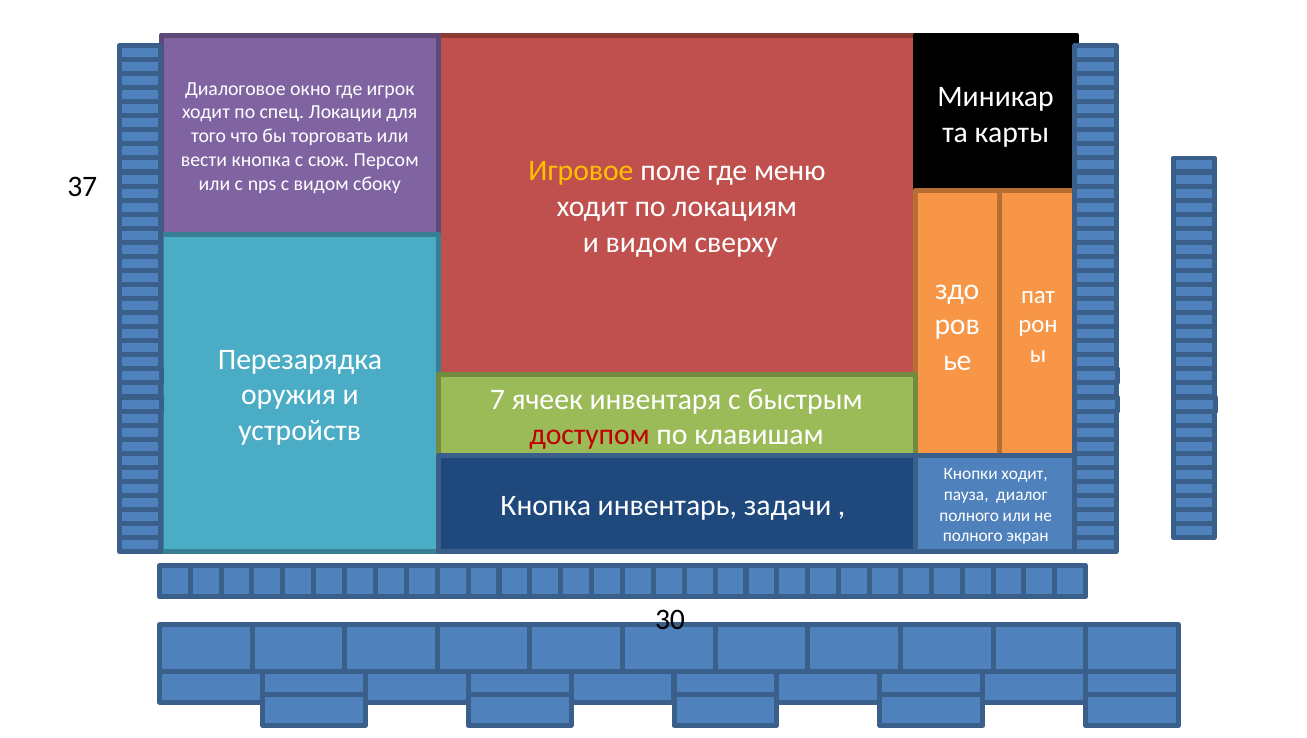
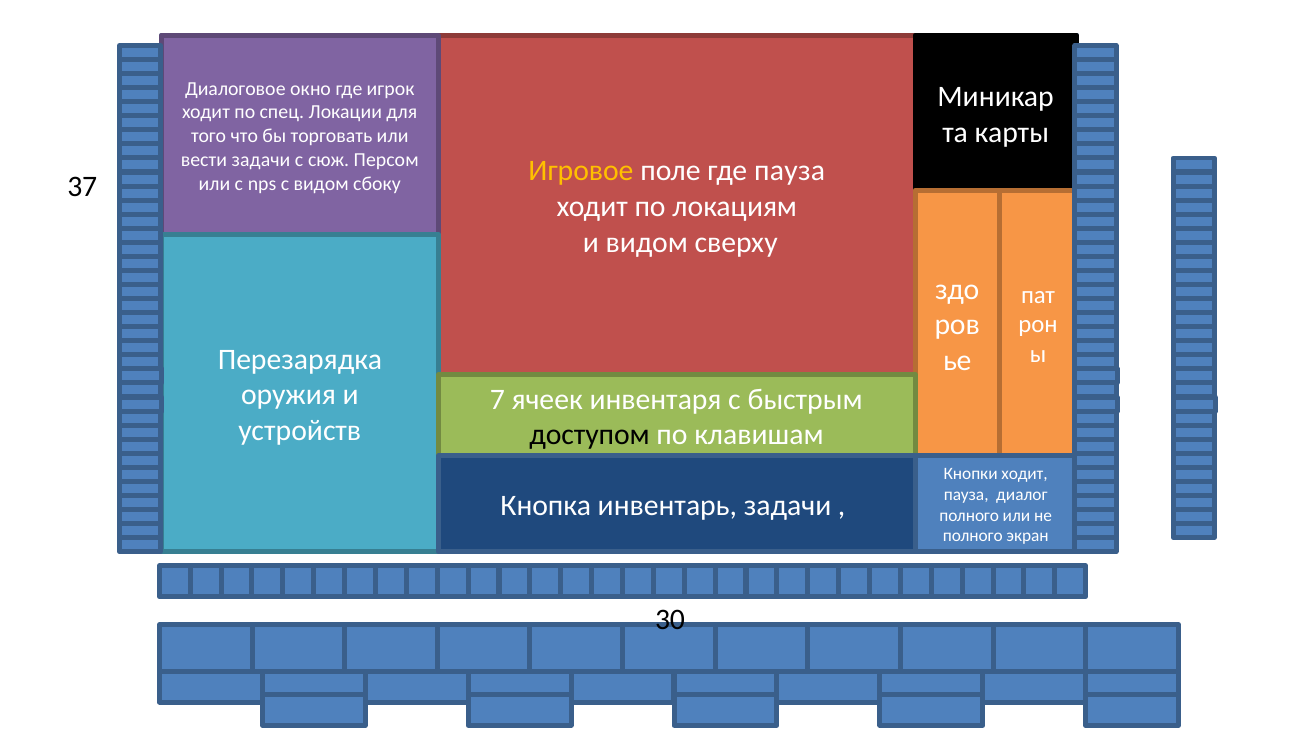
вести кнопка: кнопка -> задачи
где меню: меню -> пауза
доступом colour: red -> black
